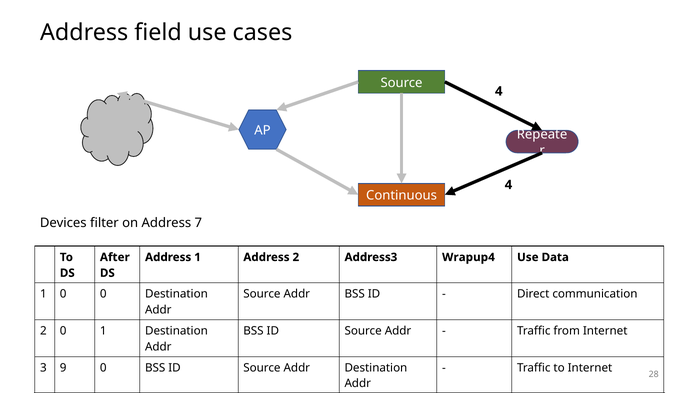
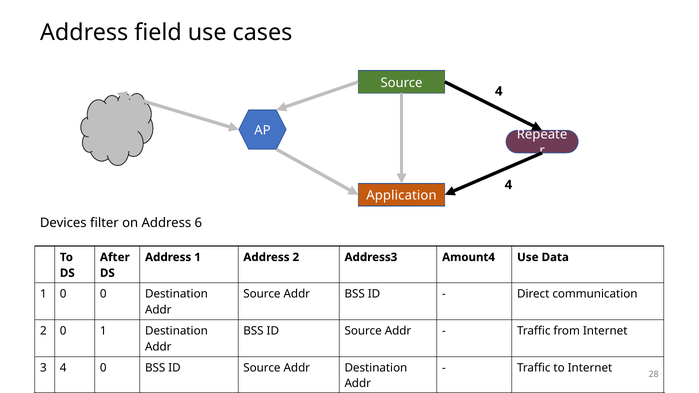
Continuous: Continuous -> Application
7: 7 -> 6
Wrapup4: Wrapup4 -> Amount4
3 9: 9 -> 4
